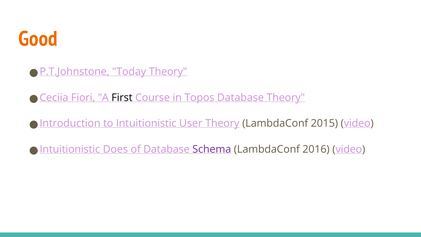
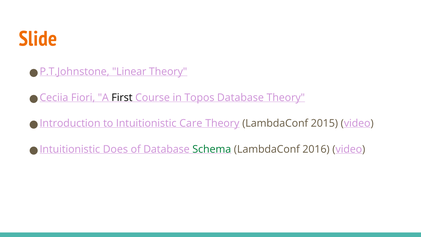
Good: Good -> Slide
Today: Today -> Linear
User: User -> Care
Schema colour: purple -> green
